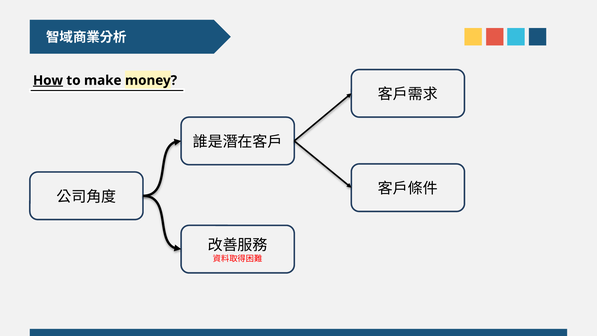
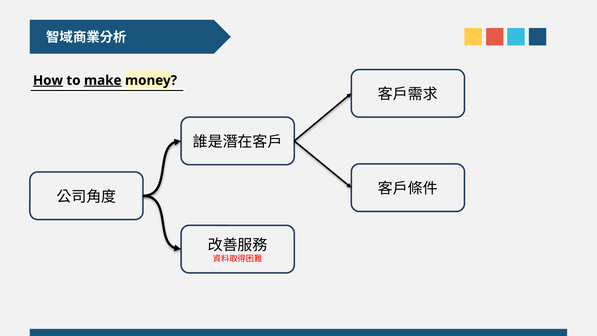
make underline: none -> present
